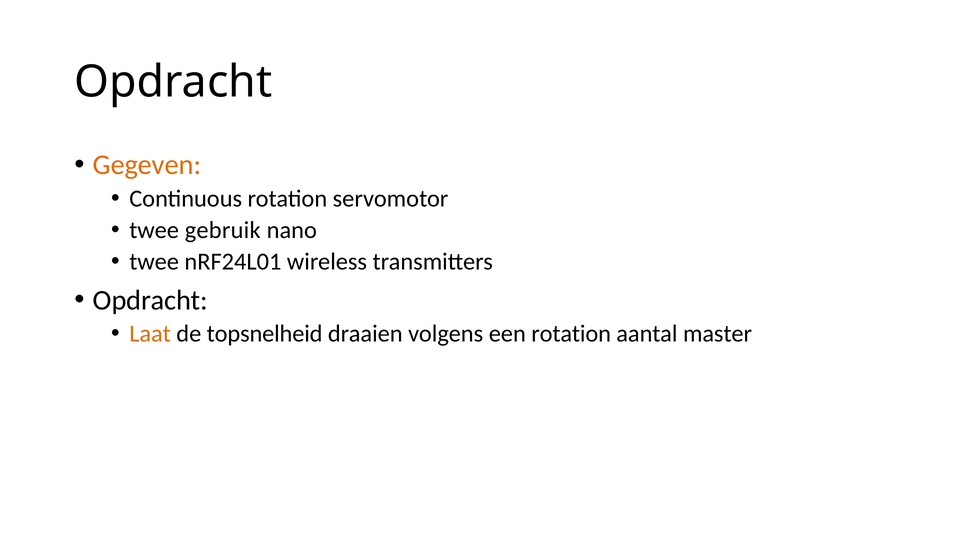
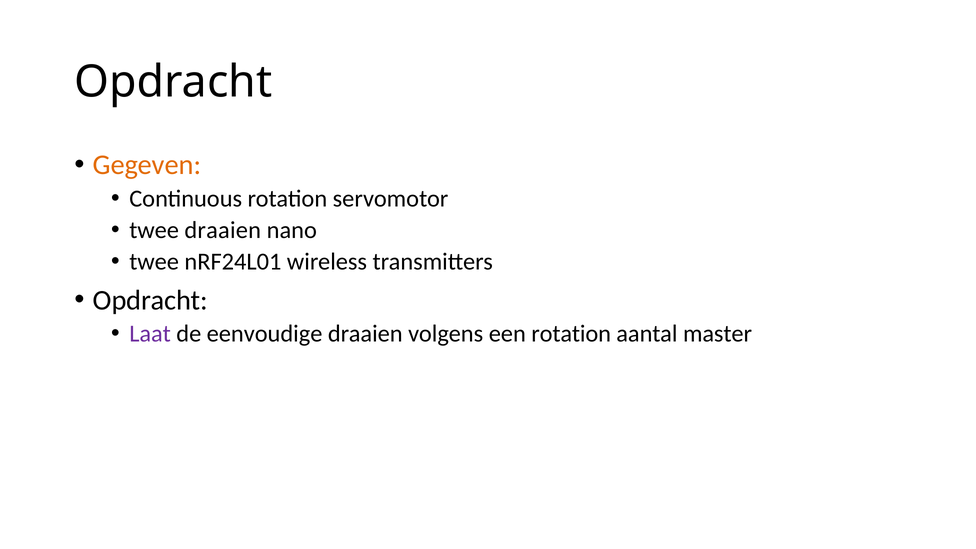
twee gebruik: gebruik -> draaien
Laat colour: orange -> purple
topsnelheid: topsnelheid -> eenvoudige
